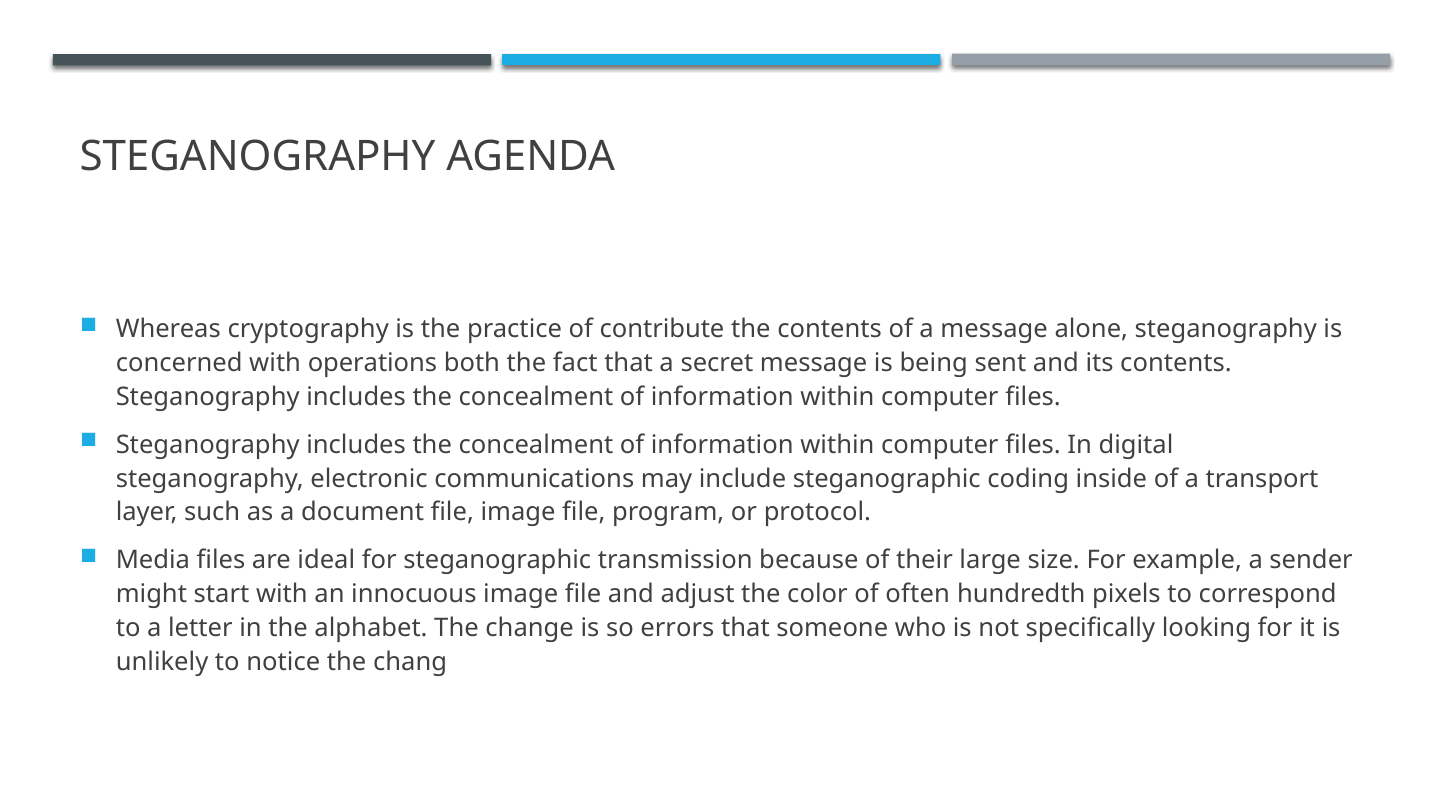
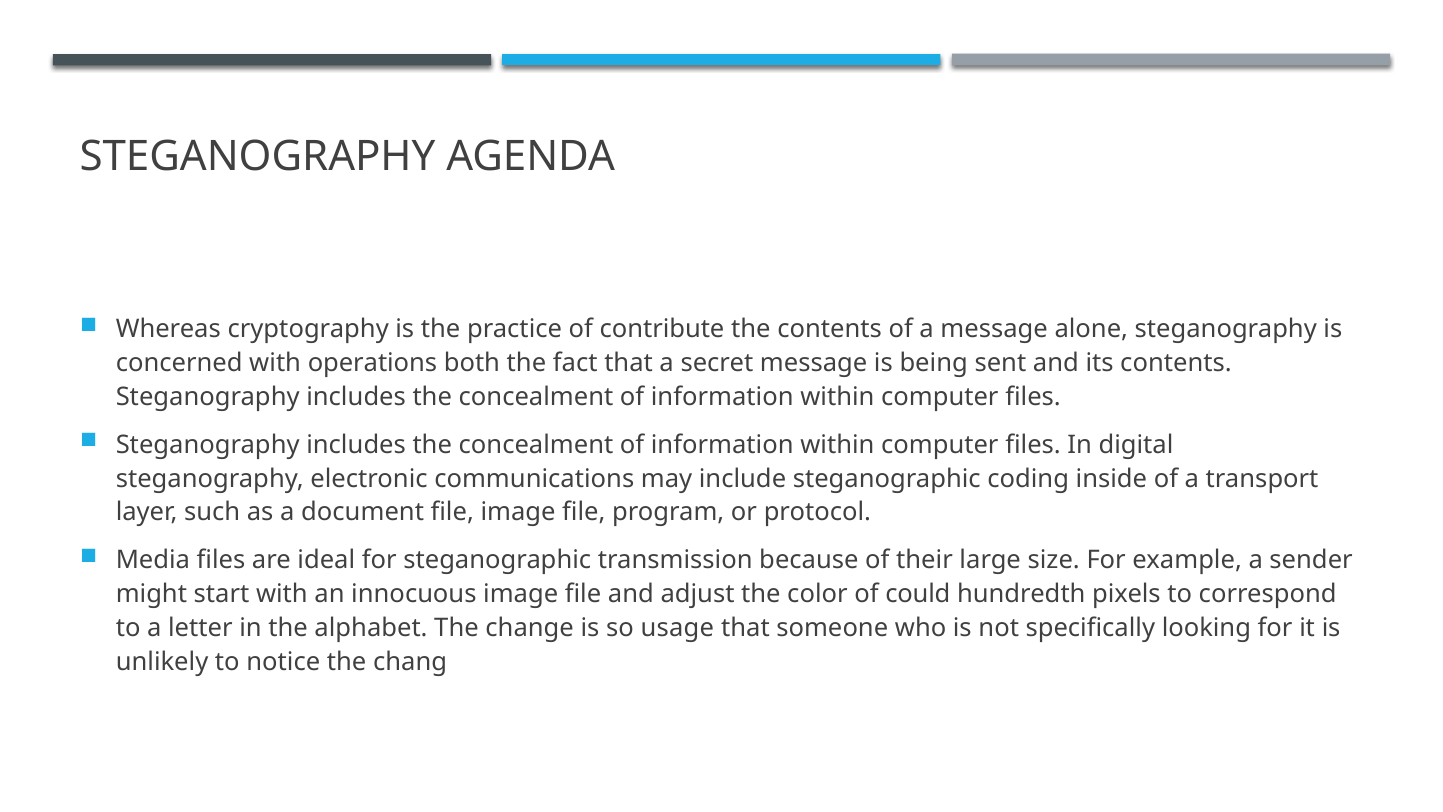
often: often -> could
errors: errors -> usage
